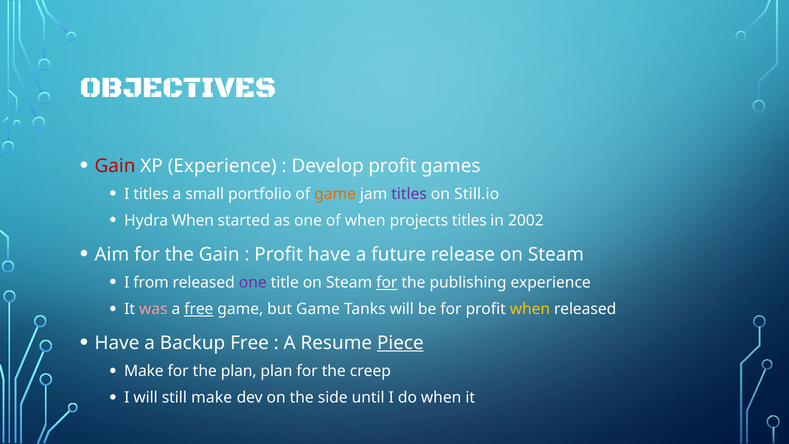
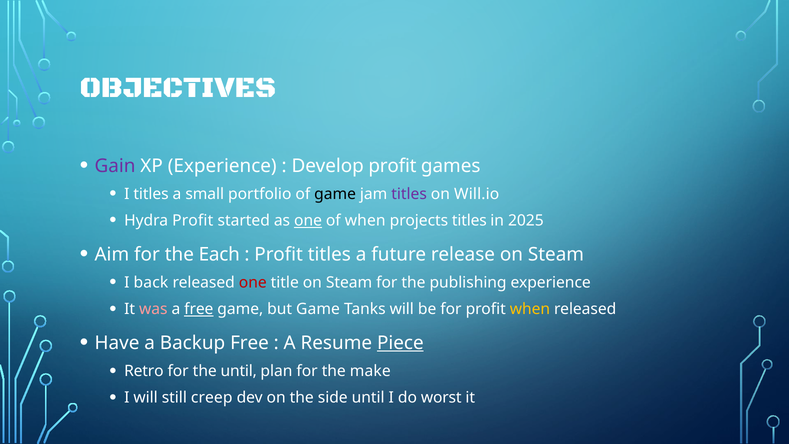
Gain at (115, 166) colour: red -> purple
game at (335, 194) colour: orange -> black
Still.io: Still.io -> Will.io
Hydra When: When -> Profit
one at (308, 221) underline: none -> present
2002: 2002 -> 2025
the Gain: Gain -> Each
Profit have: have -> titles
from: from -> back
one at (253, 283) colour: purple -> red
for at (387, 283) underline: present -> none
Make at (144, 371): Make -> Retro
the plan: plan -> until
creep: creep -> make
still make: make -> creep
do when: when -> worst
